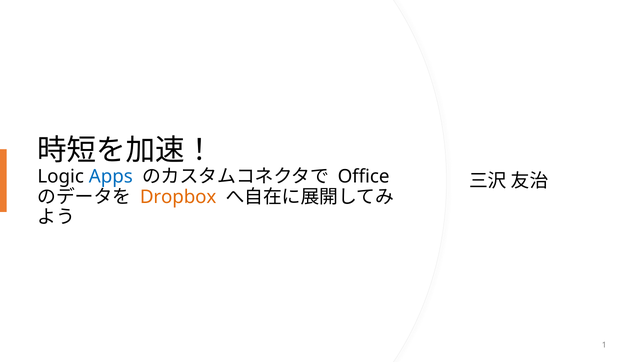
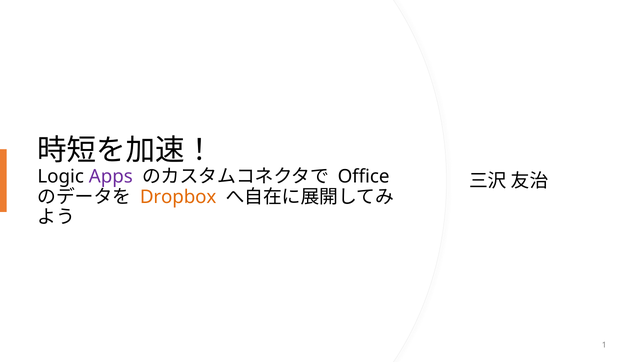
Apps colour: blue -> purple
